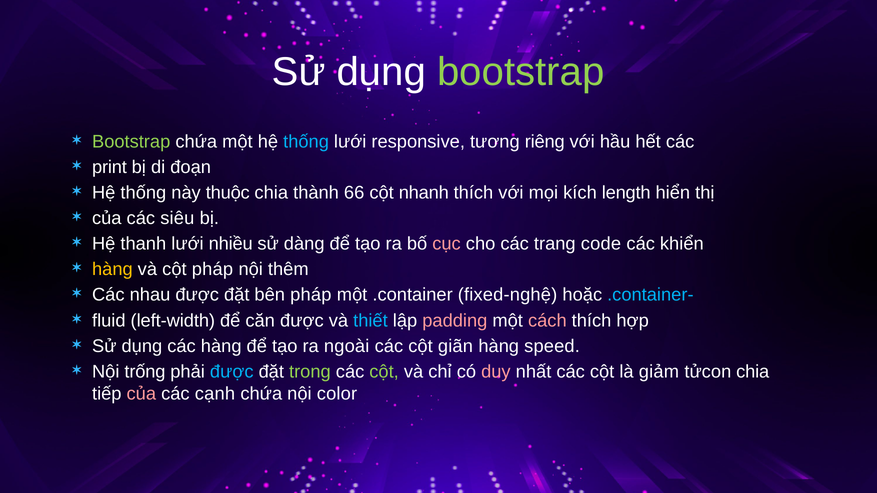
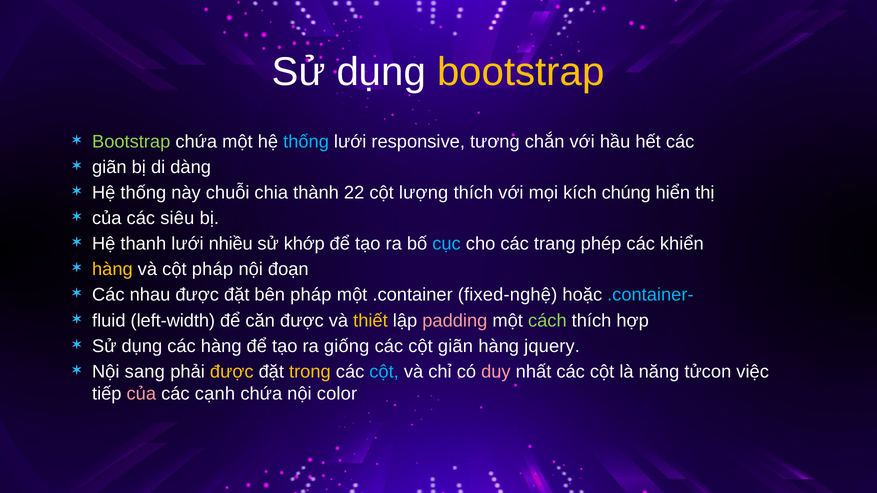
bootstrap at (521, 72) colour: light green -> yellow
riêng: riêng -> chắn
print at (109, 167): print -> giãn
đoạn: đoạn -> dàng
thuộc: thuộc -> chuỗi
66: 66 -> 22
nhanh: nhanh -> lượng
length: length -> chúng
dàng: dàng -> khớp
cục colour: pink -> light blue
code: code -> phép
thêm: thêm -> đoạn
thiết colour: light blue -> yellow
cách colour: pink -> light green
ngoài: ngoài -> giống
speed: speed -> jquery
trống: trống -> sang
được at (232, 372) colour: light blue -> yellow
trong colour: light green -> yellow
cột at (384, 372) colour: light green -> light blue
giảm: giảm -> năng
tửcon chia: chia -> việc
